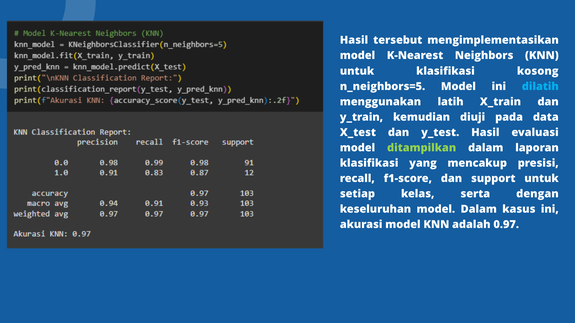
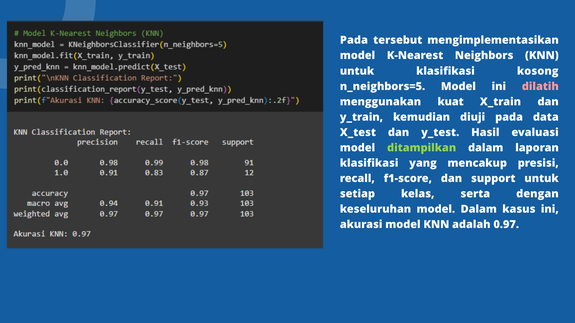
Hasil at (354, 40): Hasil -> Pada
dilatih colour: light blue -> pink
latih: latih -> kuat
